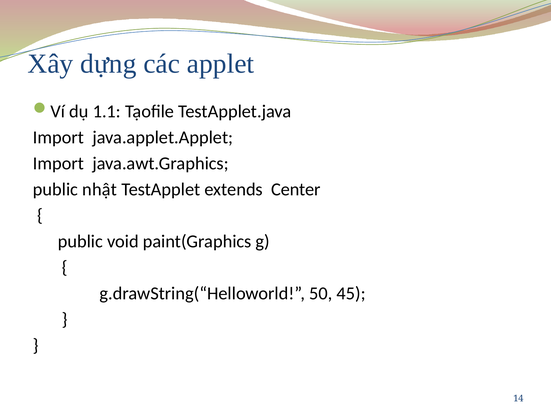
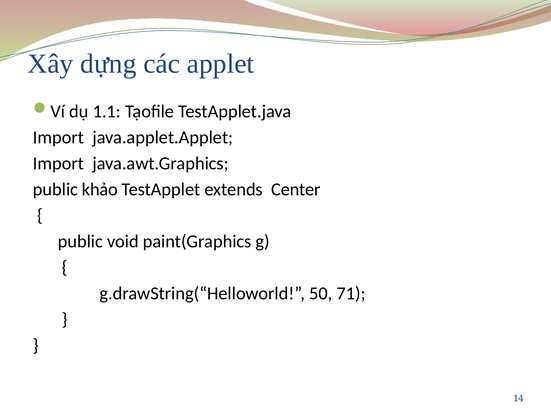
nhật: nhật -> khảo
45: 45 -> 71
